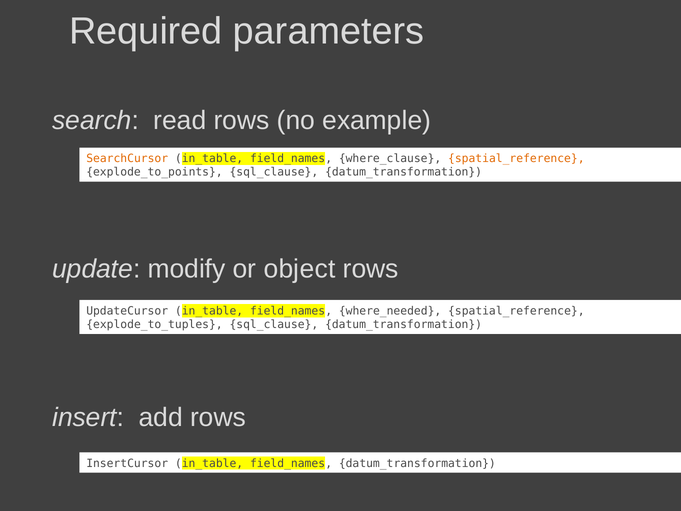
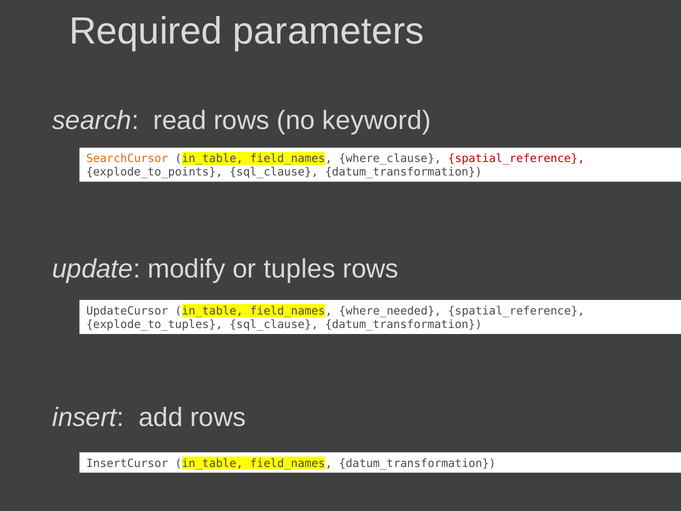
example: example -> keyword
spatial_reference at (516, 159) colour: orange -> red
object: object -> tuples
